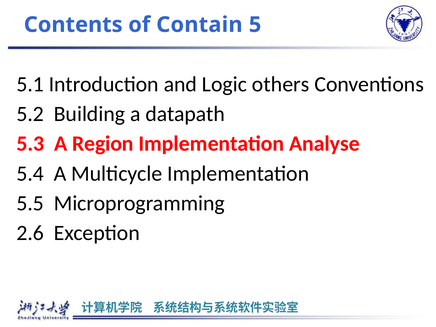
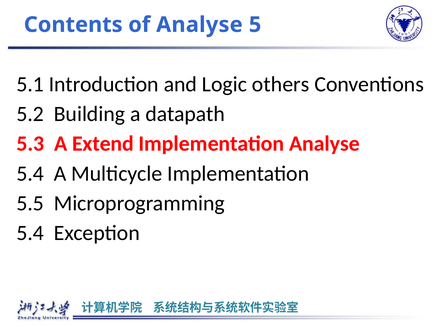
of Contain: Contain -> Analyse
Region: Region -> Extend
2.6 at (30, 233): 2.6 -> 5.4
